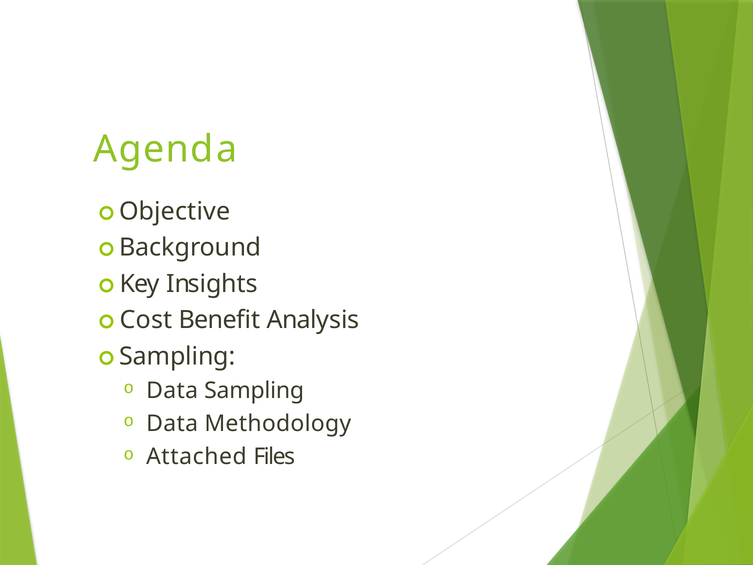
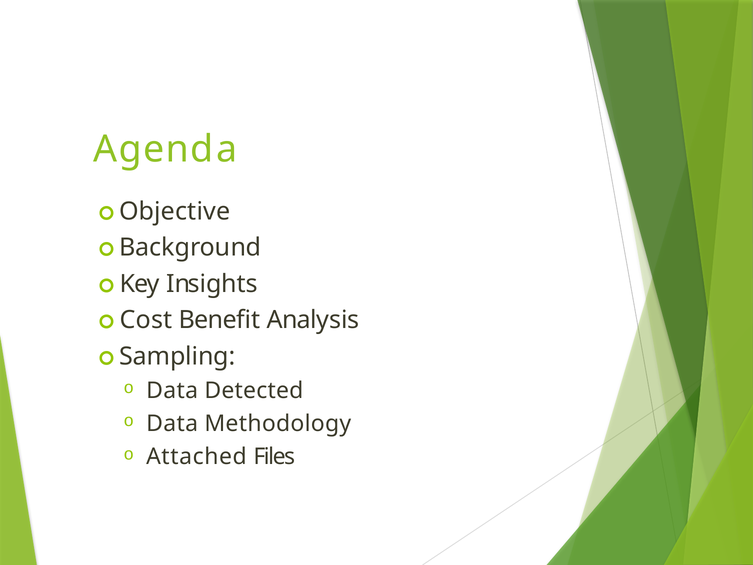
Data Sampling: Sampling -> Detected
